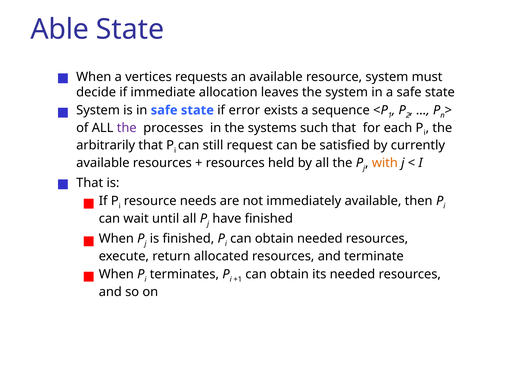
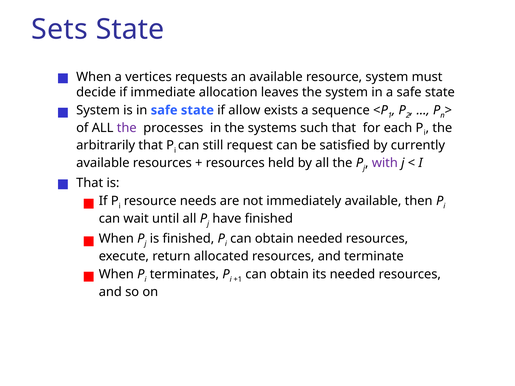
Able: Able -> Sets
error: error -> allow
with colour: orange -> purple
